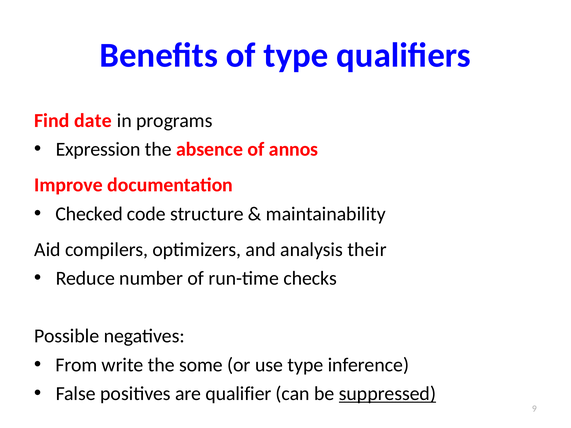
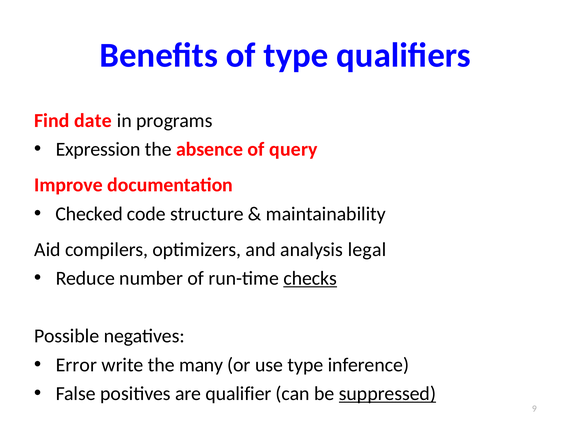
annos: annos -> query
their: their -> legal
checks underline: none -> present
From: From -> Error
some: some -> many
